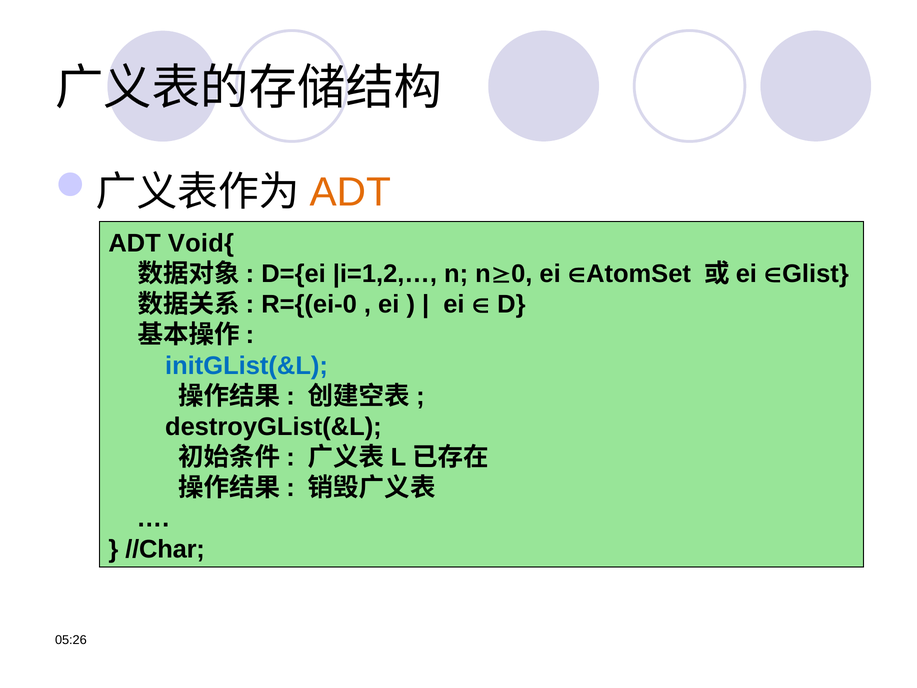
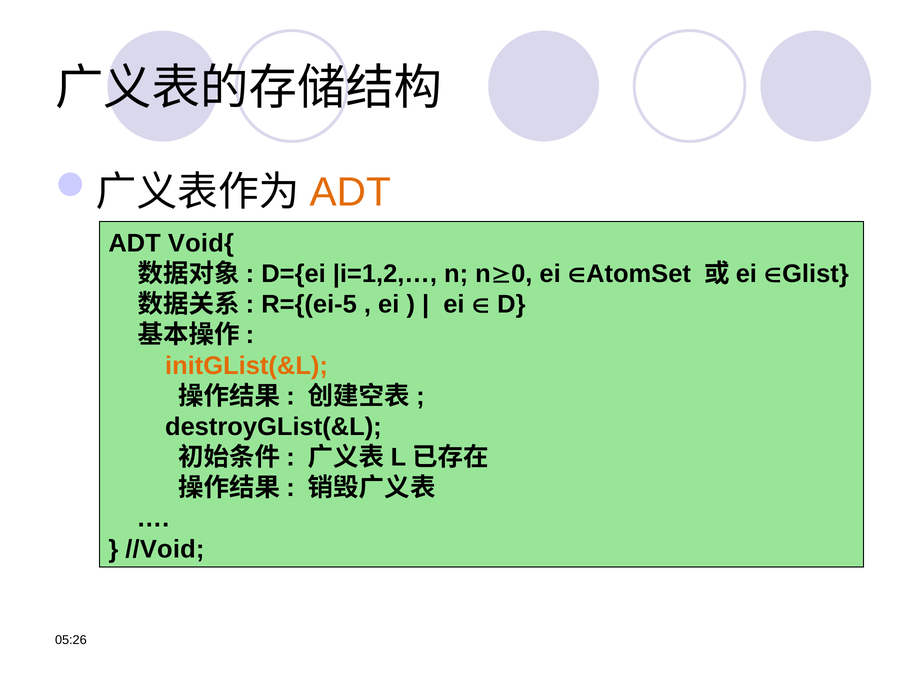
R={(ei-0: R={(ei-0 -> R={(ei-5
initGList(&L colour: blue -> orange
//Char: //Char -> //Void
